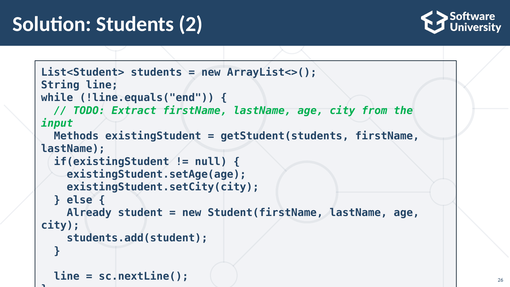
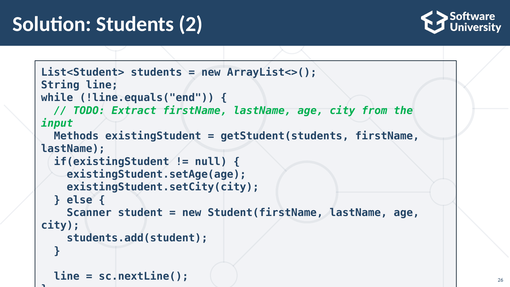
Already: Already -> Scanner
